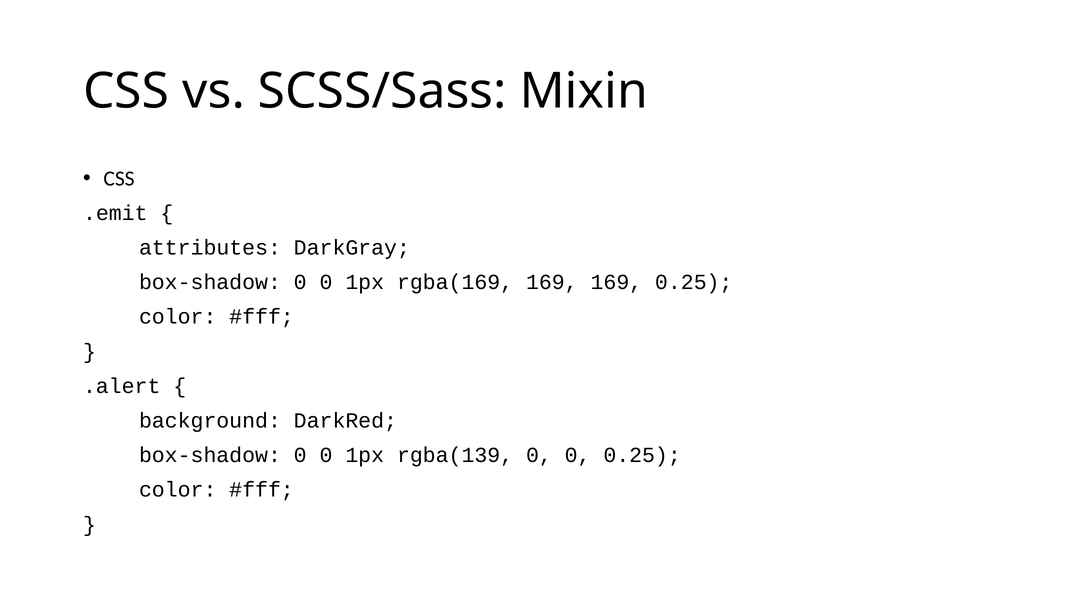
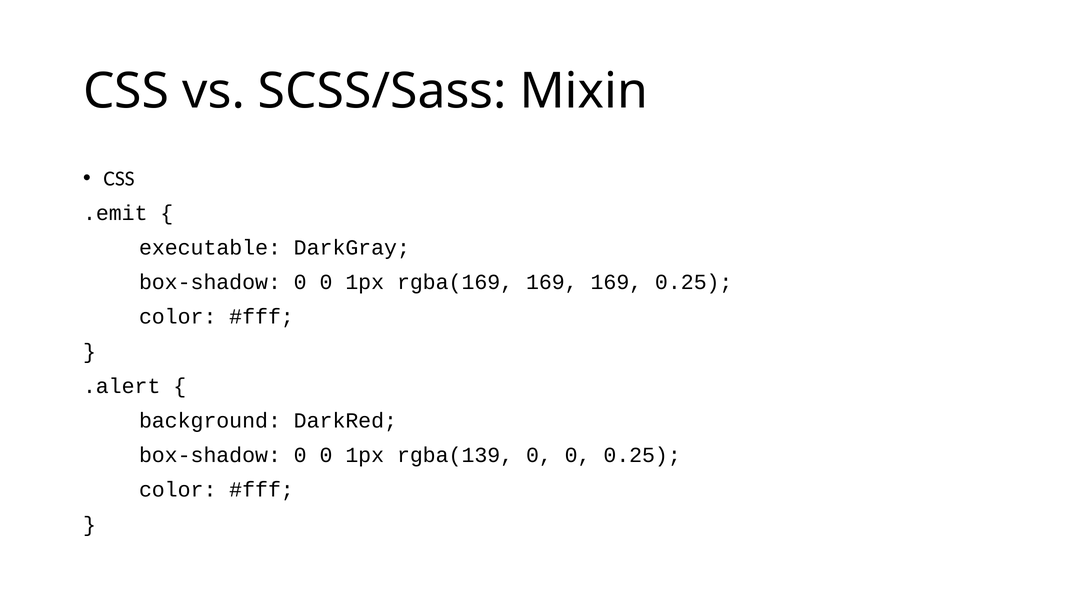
attributes: attributes -> executable
